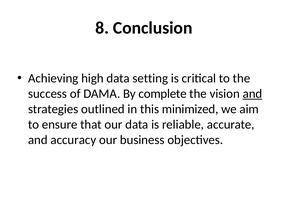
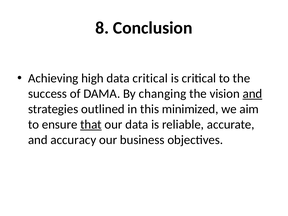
data setting: setting -> critical
complete: complete -> changing
that underline: none -> present
